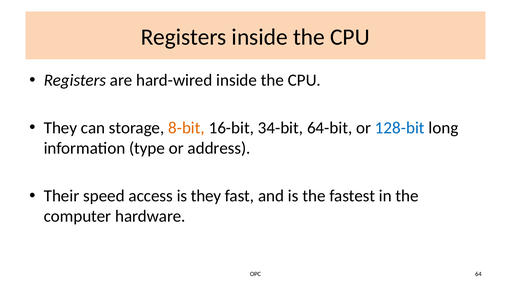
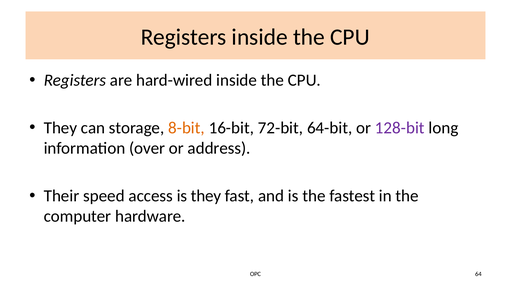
34-bit: 34-bit -> 72-bit
128-bit colour: blue -> purple
type: type -> over
